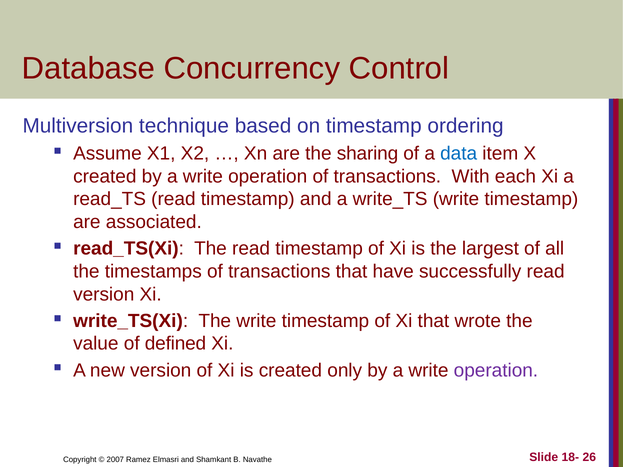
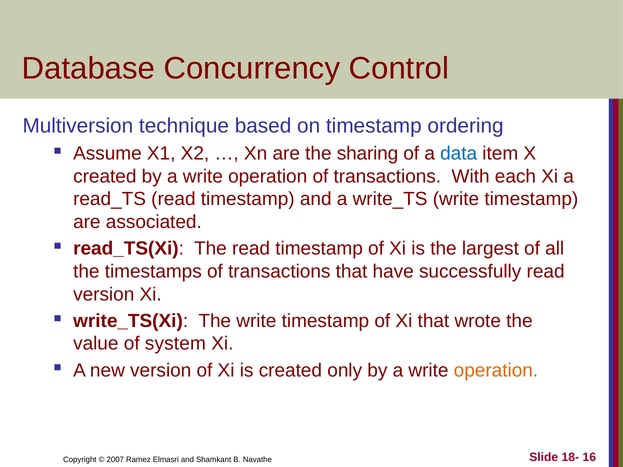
defined: defined -> system
operation at (496, 371) colour: purple -> orange
26: 26 -> 16
